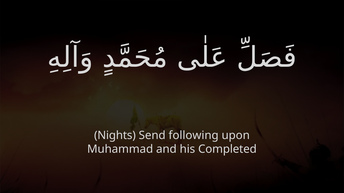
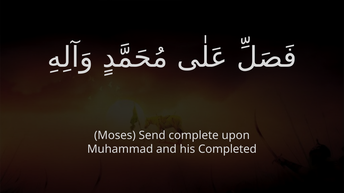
Nights: Nights -> Moses
following: following -> complete
